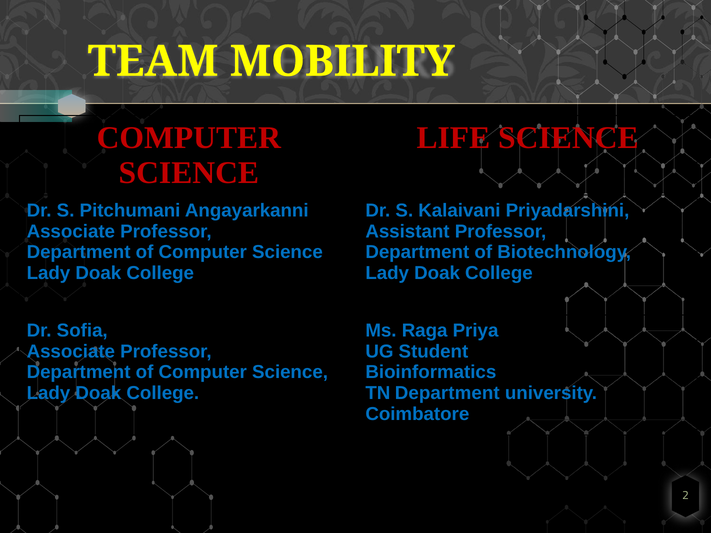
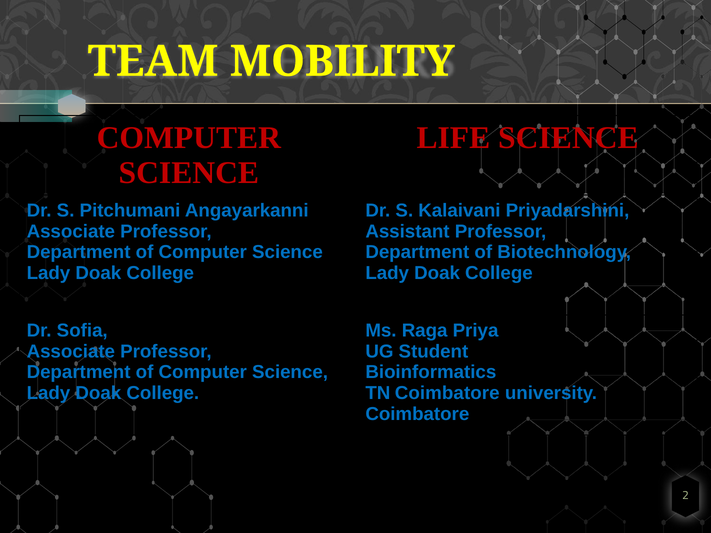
TN Department: Department -> Coimbatore
